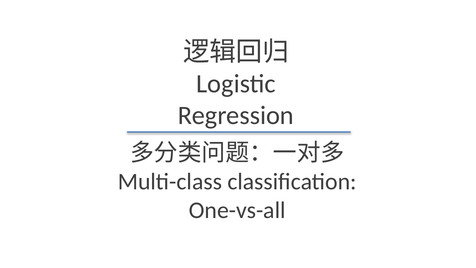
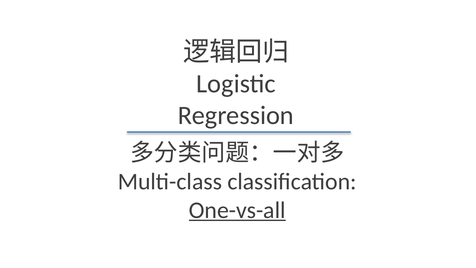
One-vs-all underline: none -> present
